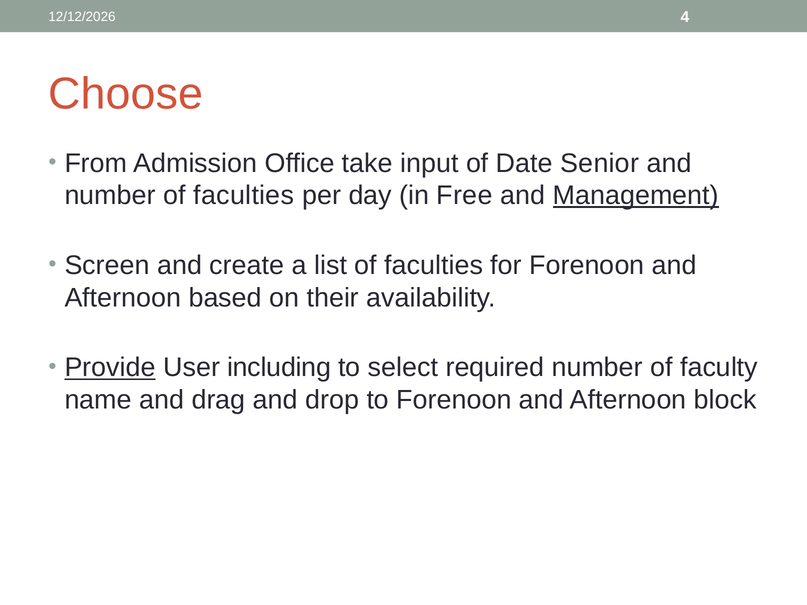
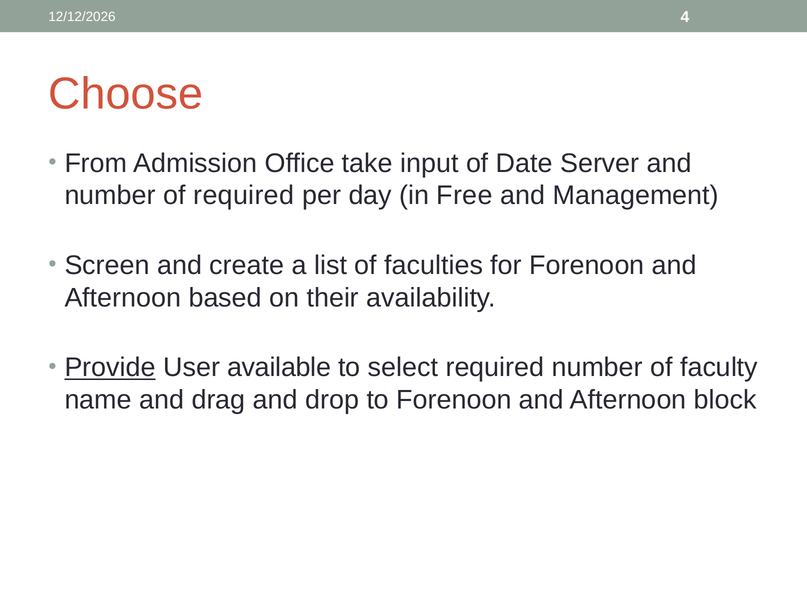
Senior: Senior -> Server
number of faculties: faculties -> required
Management underline: present -> none
including: including -> available
